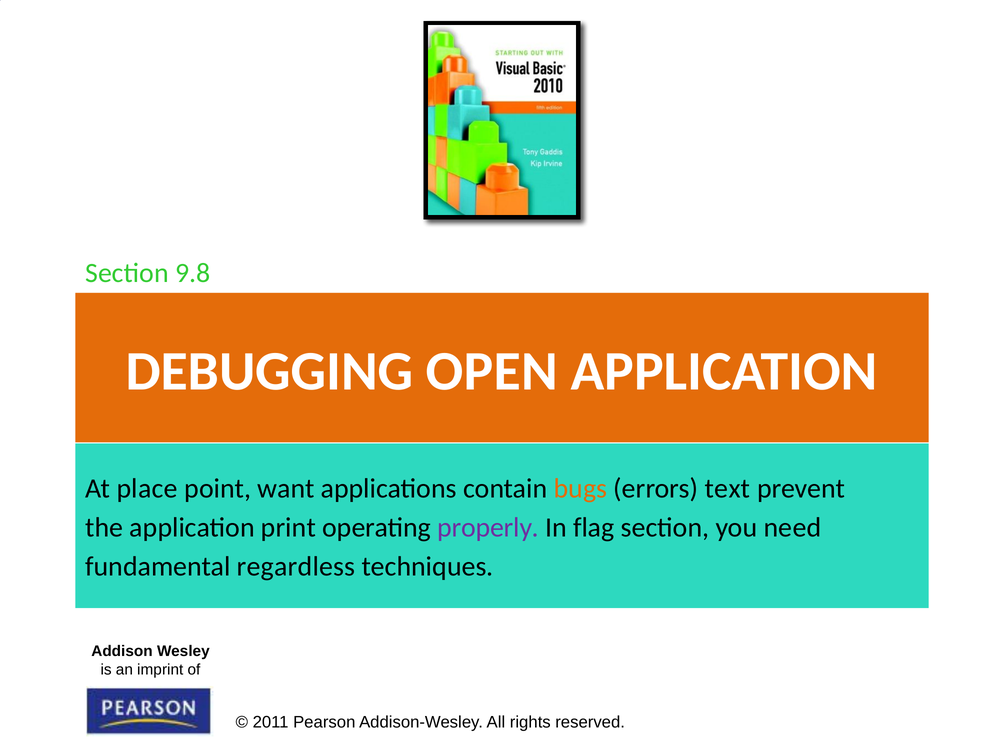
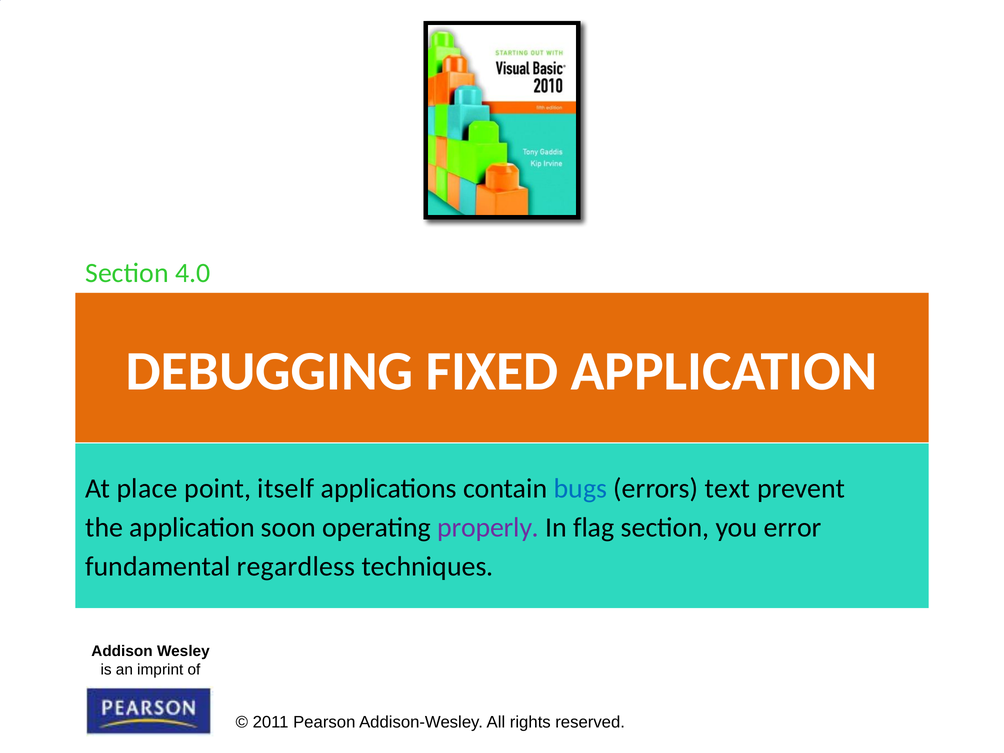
9.8: 9.8 -> 4.0
OPEN: OPEN -> FIXED
want: want -> itself
bugs colour: orange -> blue
print: print -> soon
need: need -> error
